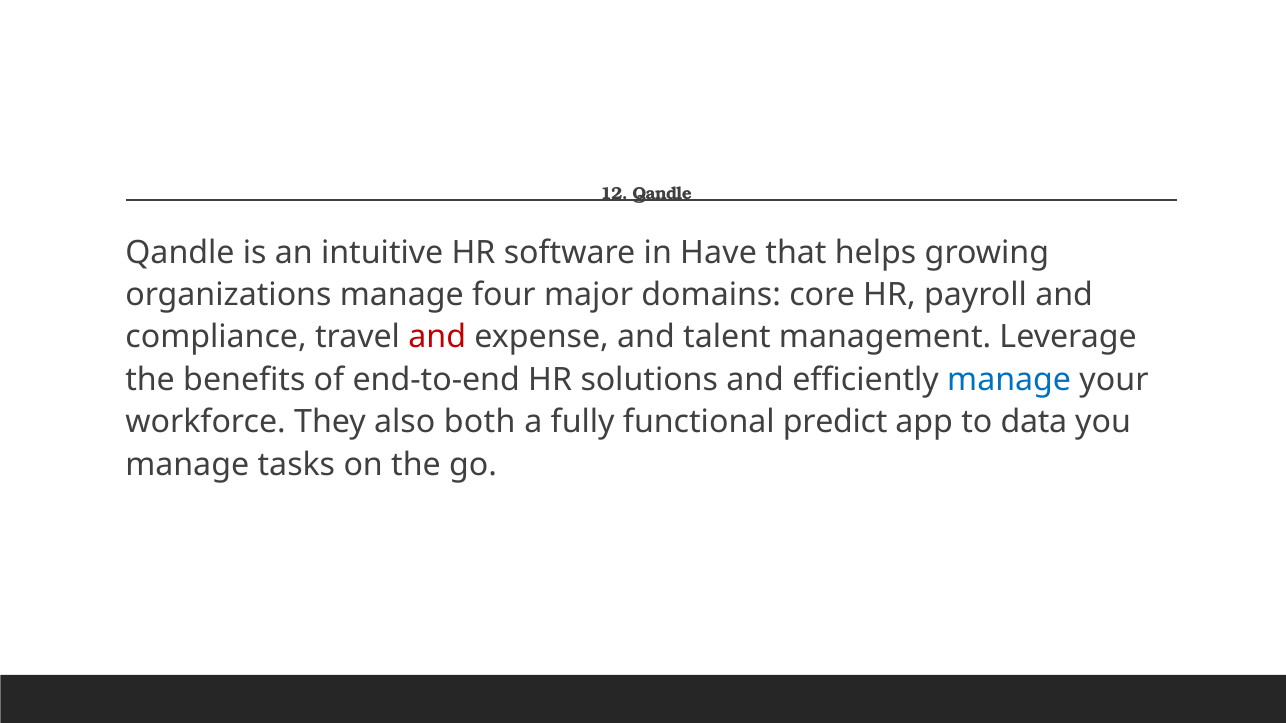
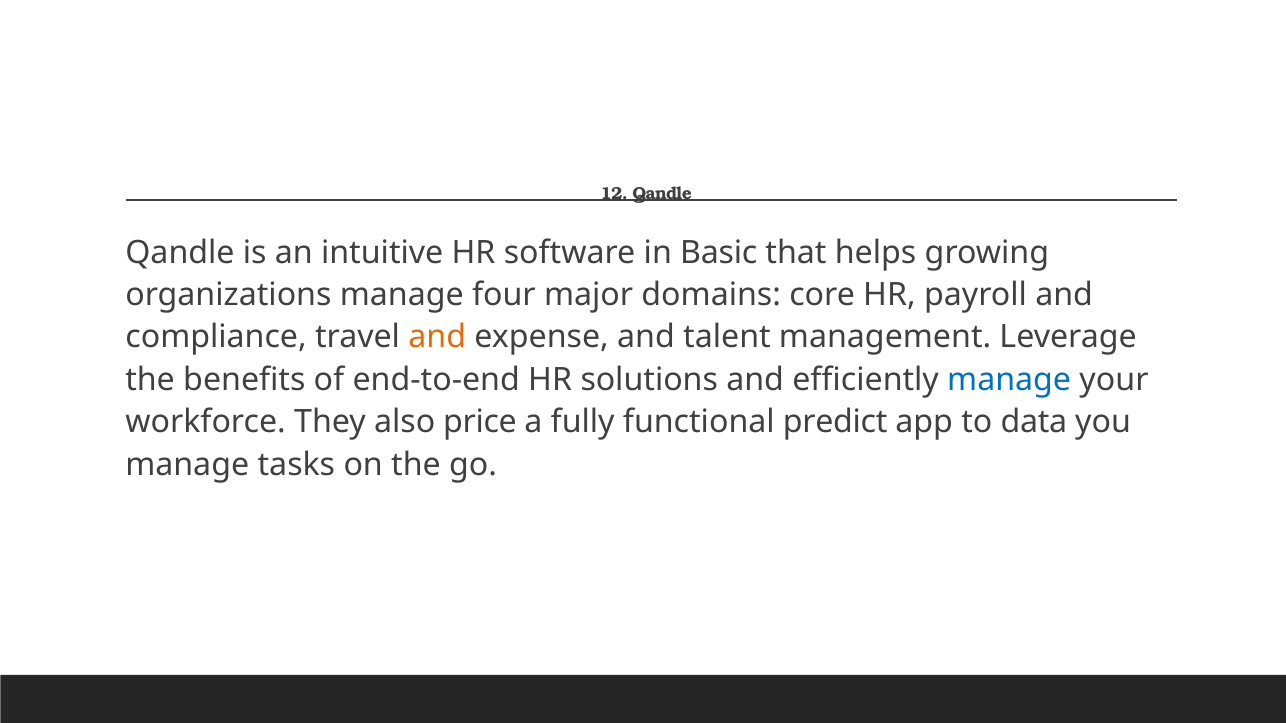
Have: Have -> Basic
and at (437, 337) colour: red -> orange
both: both -> price
